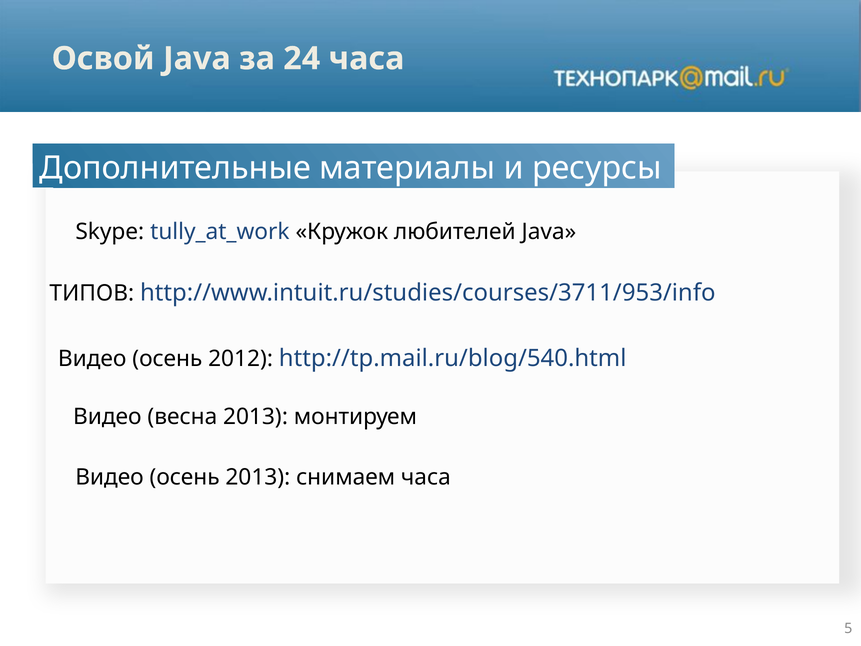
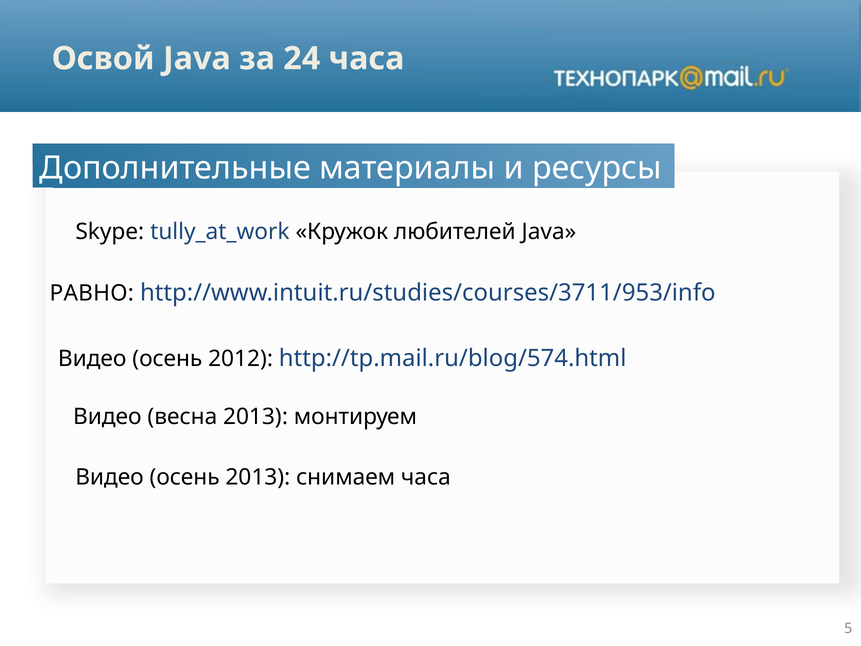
ТИПОВ: ТИПОВ -> РАВНО
http://tp.mail.ru/blog/540.html: http://tp.mail.ru/blog/540.html -> http://tp.mail.ru/blog/574.html
